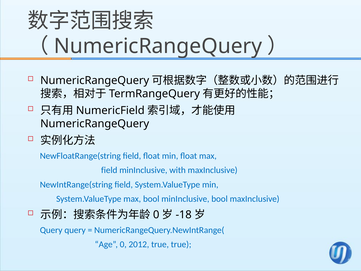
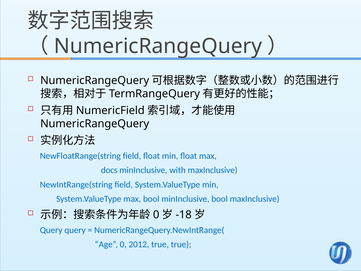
field at (109, 170): field -> docs
